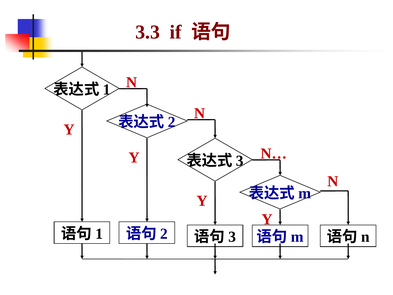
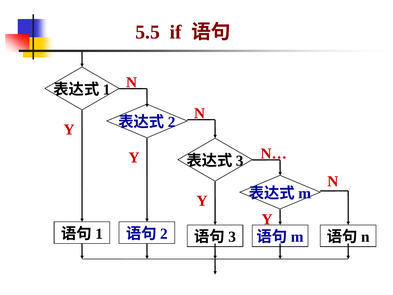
3.3: 3.3 -> 5.5
